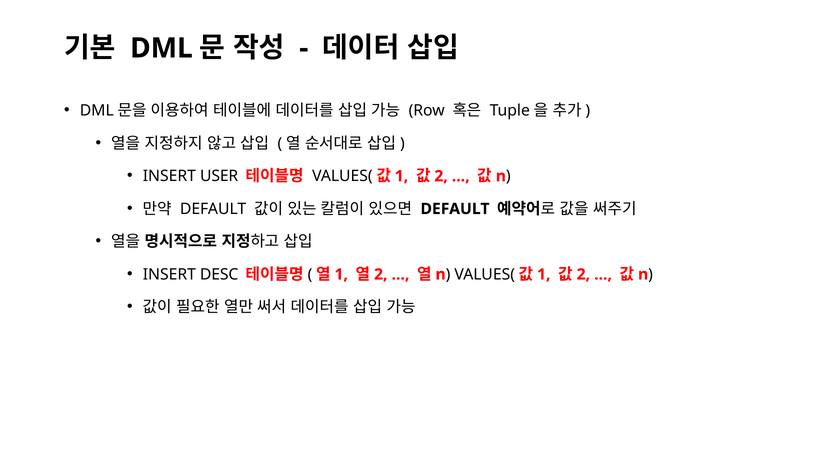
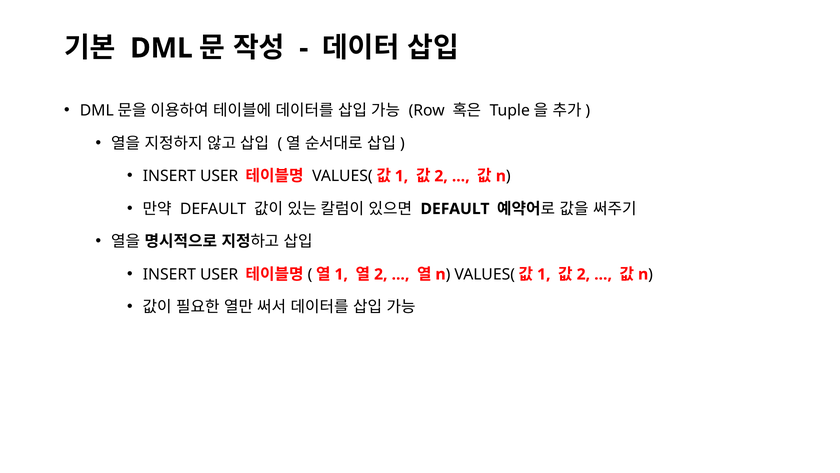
DESC at (219, 274): DESC -> USER
